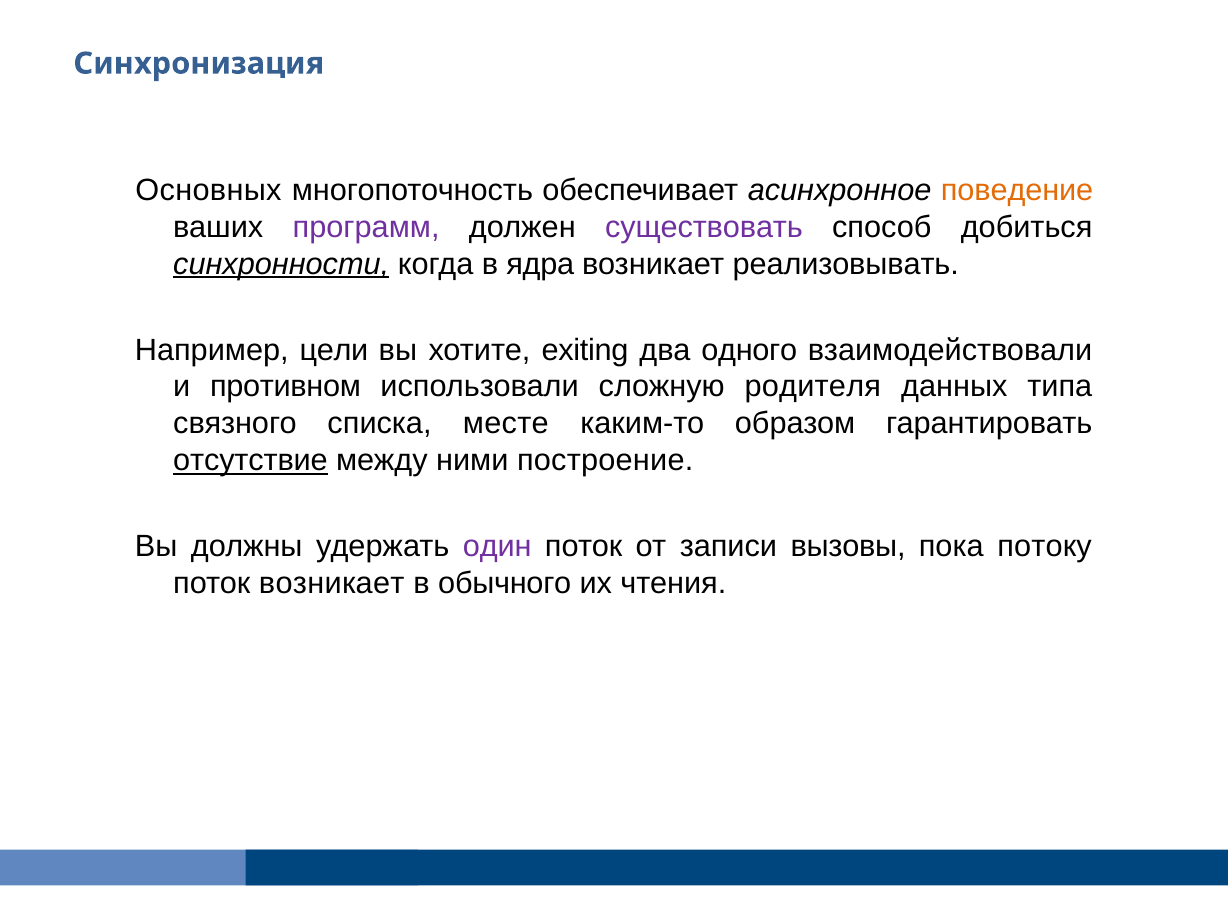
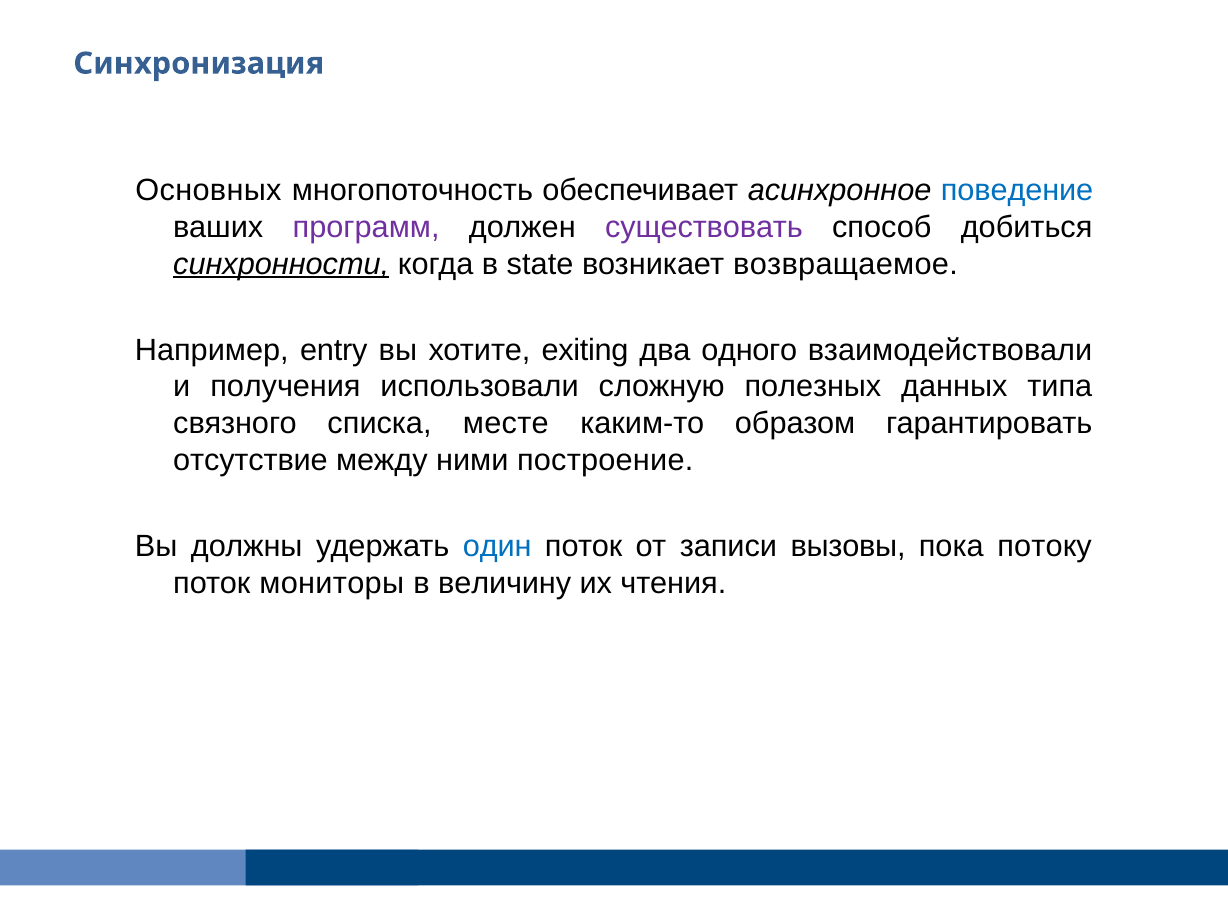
поведение colour: orange -> blue
ядра: ядра -> state
реализовывать: реализовывать -> возвращаемое
цели: цели -> entry
противном: противном -> получения
родителя: родителя -> полезных
отсутствие underline: present -> none
один colour: purple -> blue
поток возникает: возникает -> мониторы
обычного: обычного -> величину
